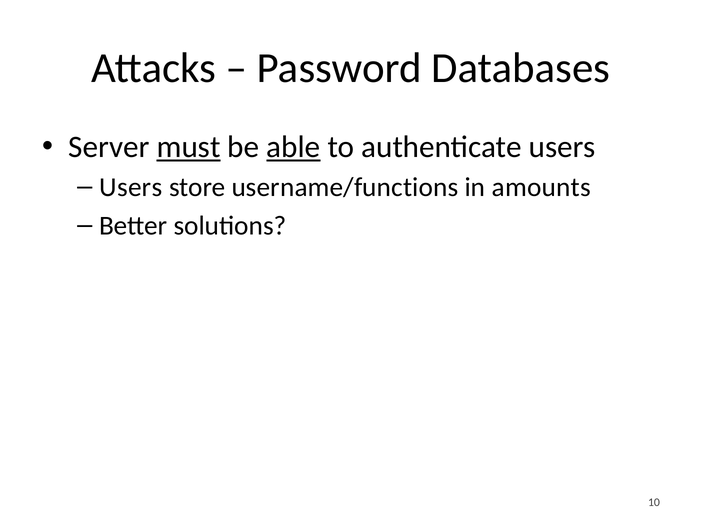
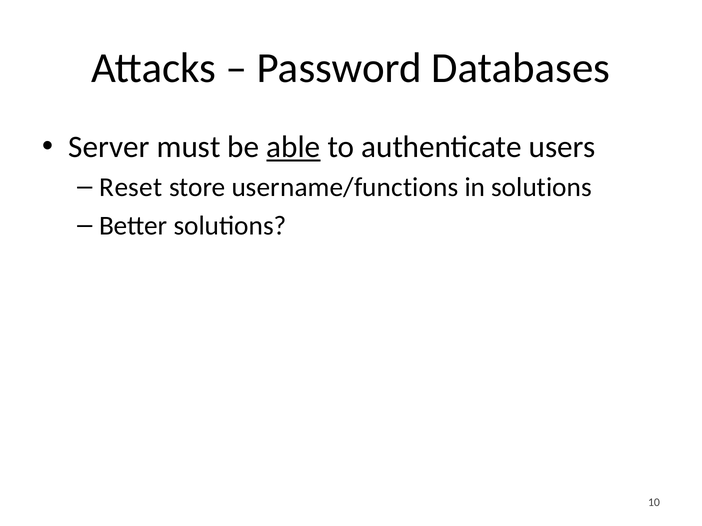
must underline: present -> none
Users at (131, 188): Users -> Reset
in amounts: amounts -> solutions
